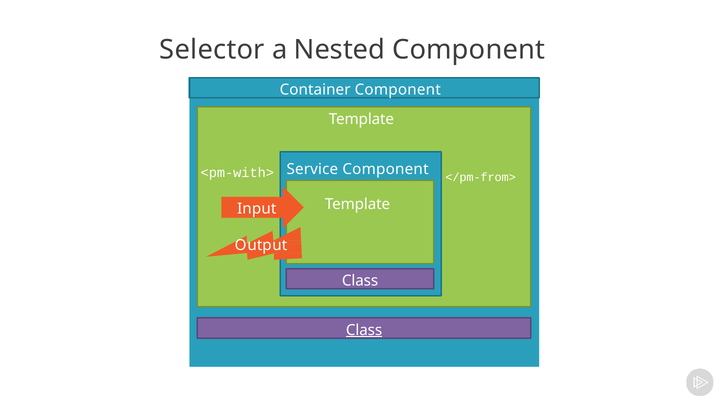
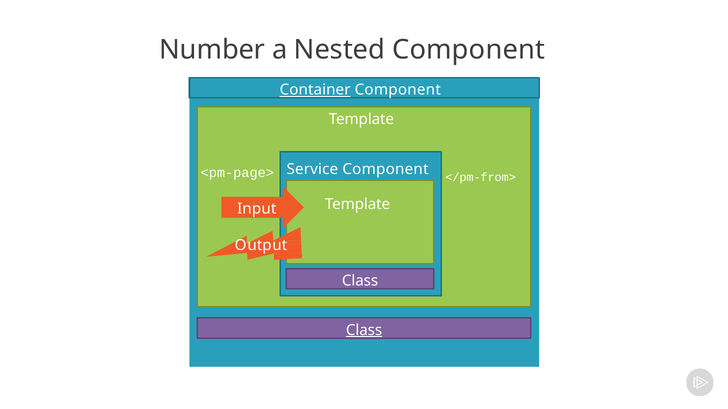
Selector: Selector -> Number
Container underline: none -> present
<pm-with>: <pm-with> -> <pm-page>
